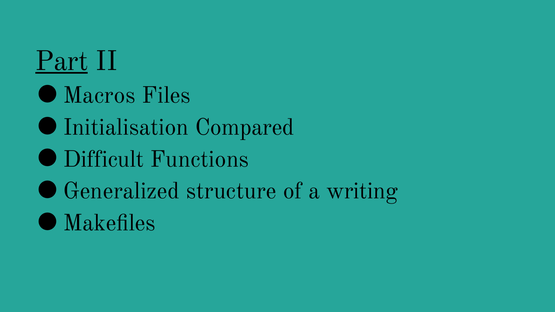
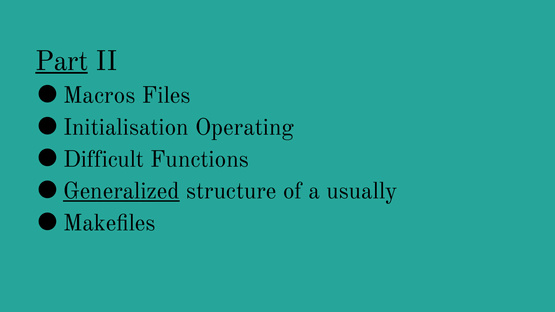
Compared: Compared -> Operating
Generalized underline: none -> present
writing: writing -> usually
